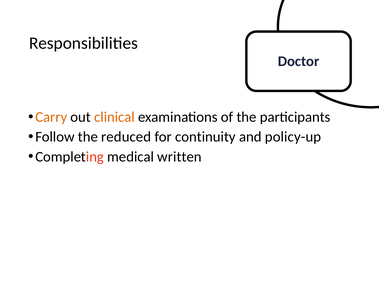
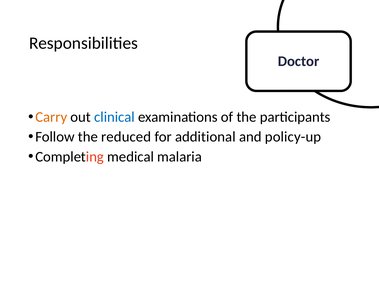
clinical colour: orange -> blue
continuity: continuity -> additional
written: written -> malaria
